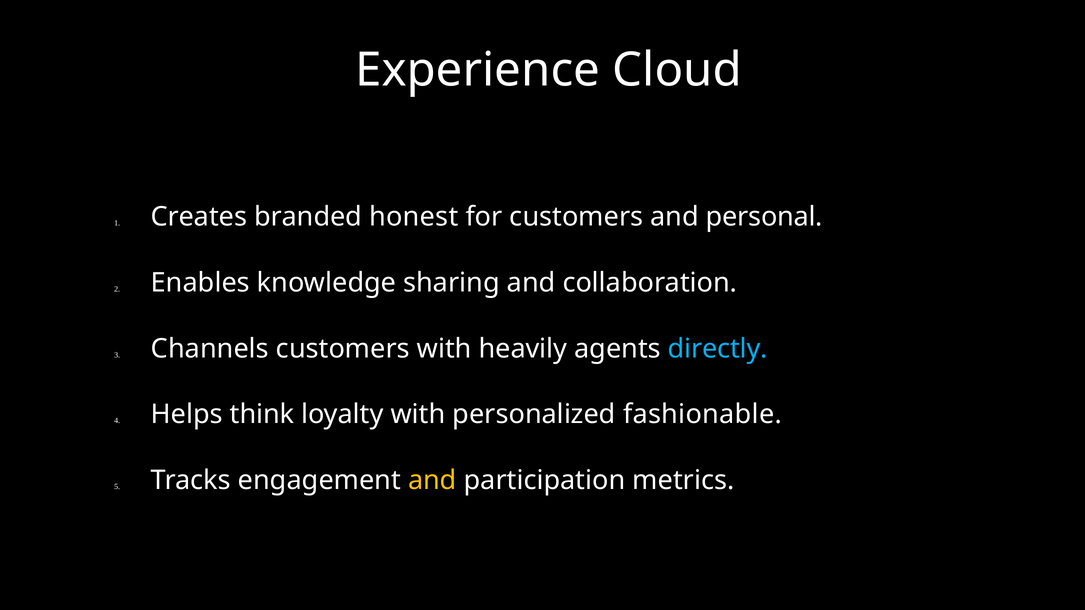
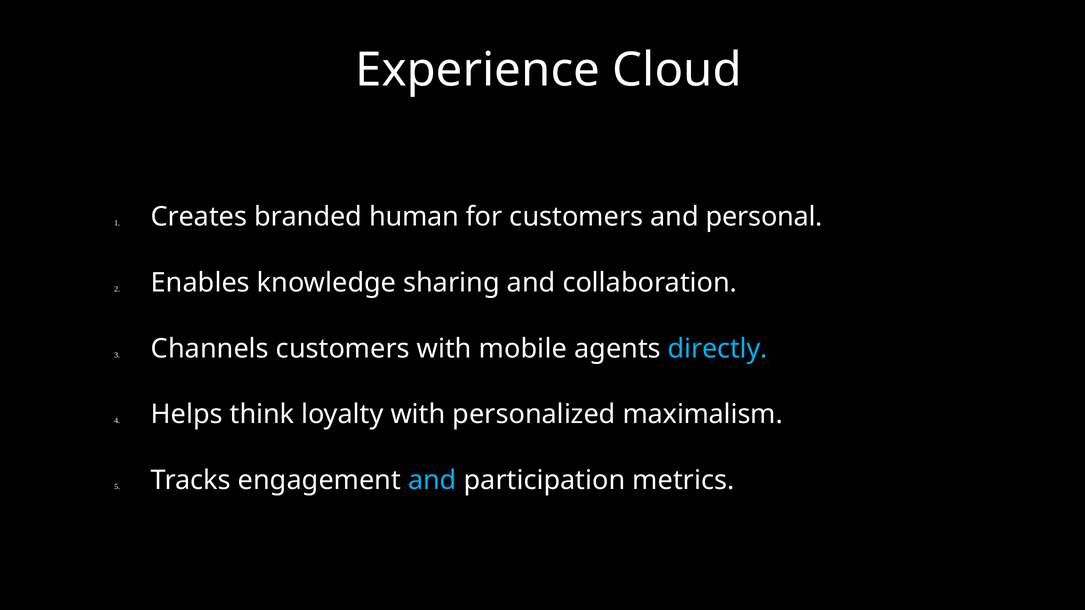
honest: honest -> human
heavily: heavily -> mobile
fashionable: fashionable -> maximalism
and at (432, 481) colour: yellow -> light blue
